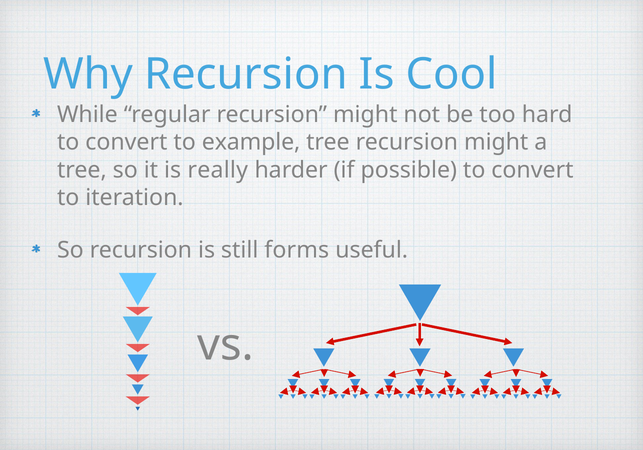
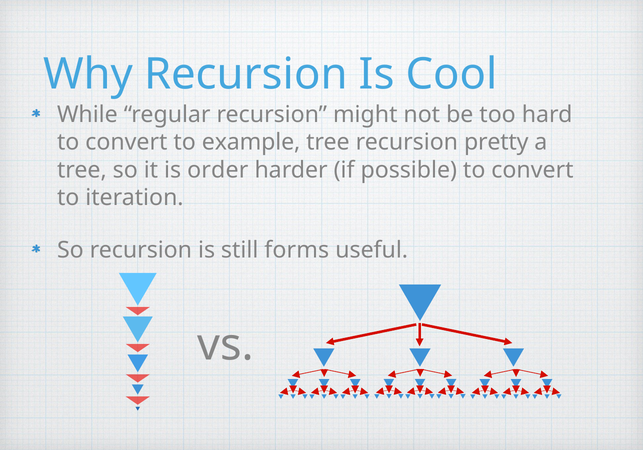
tree recursion might: might -> pretty
really: really -> order
